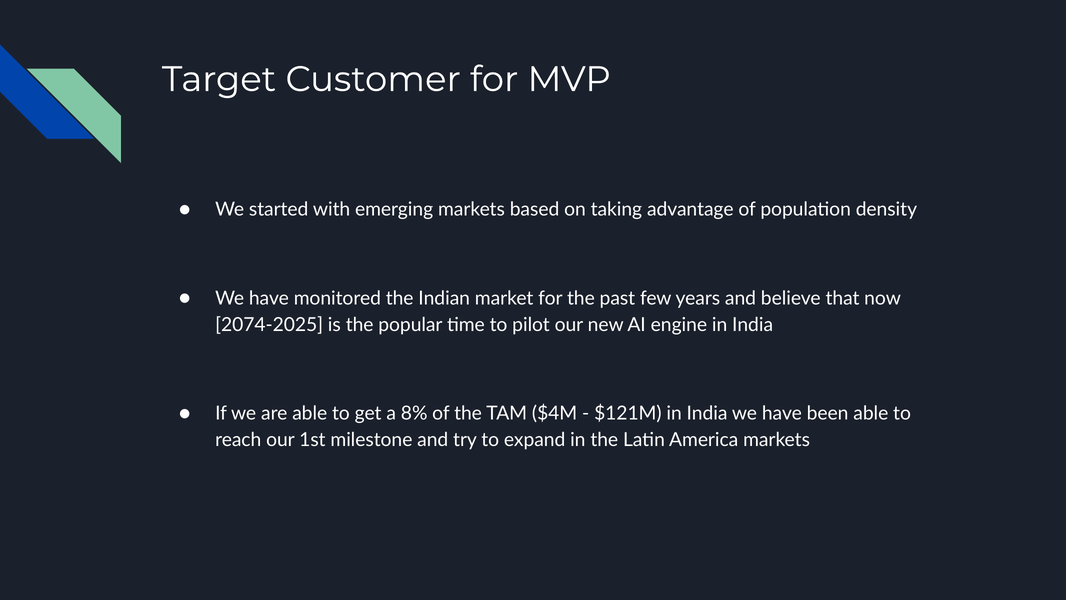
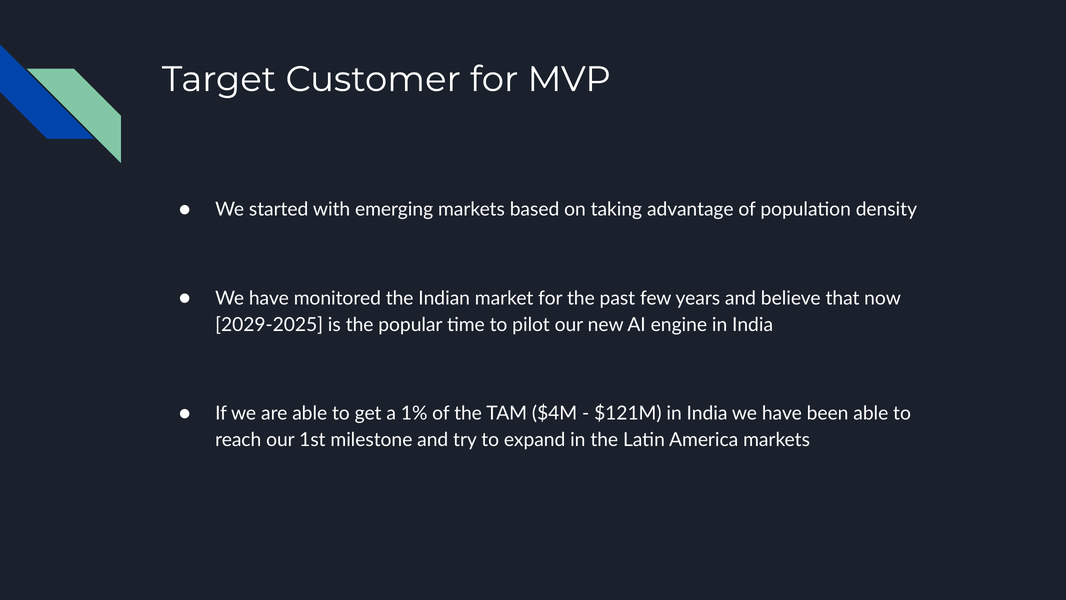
2074-2025: 2074-2025 -> 2029-2025
8%: 8% -> 1%
